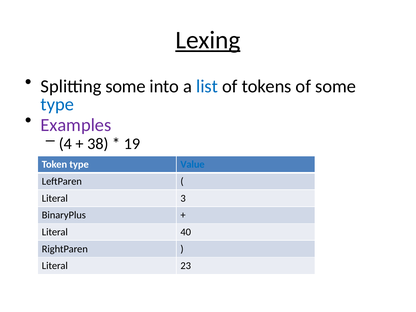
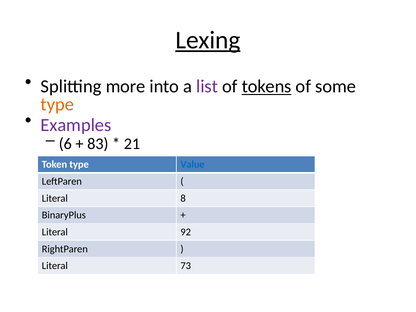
Splitting some: some -> more
list colour: blue -> purple
tokens underline: none -> present
type at (57, 104) colour: blue -> orange
4: 4 -> 6
38: 38 -> 83
19: 19 -> 21
3: 3 -> 8
40: 40 -> 92
23: 23 -> 73
